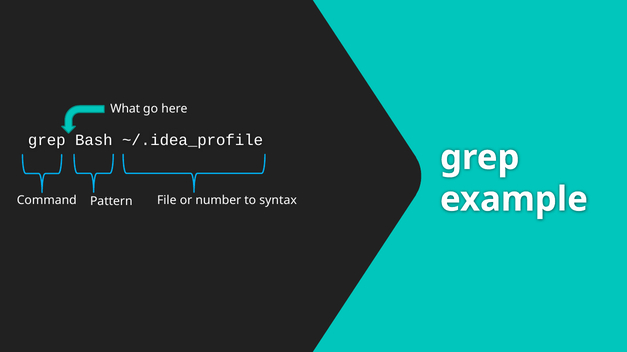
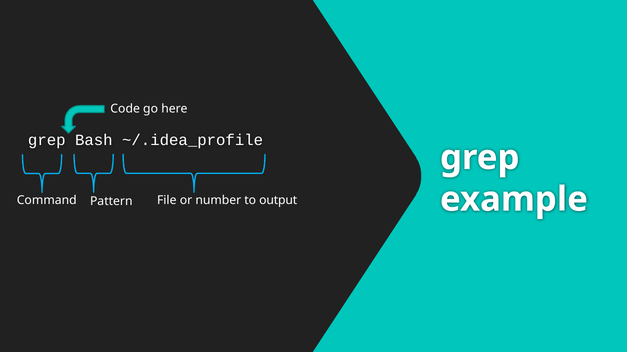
What: What -> Code
syntax: syntax -> output
